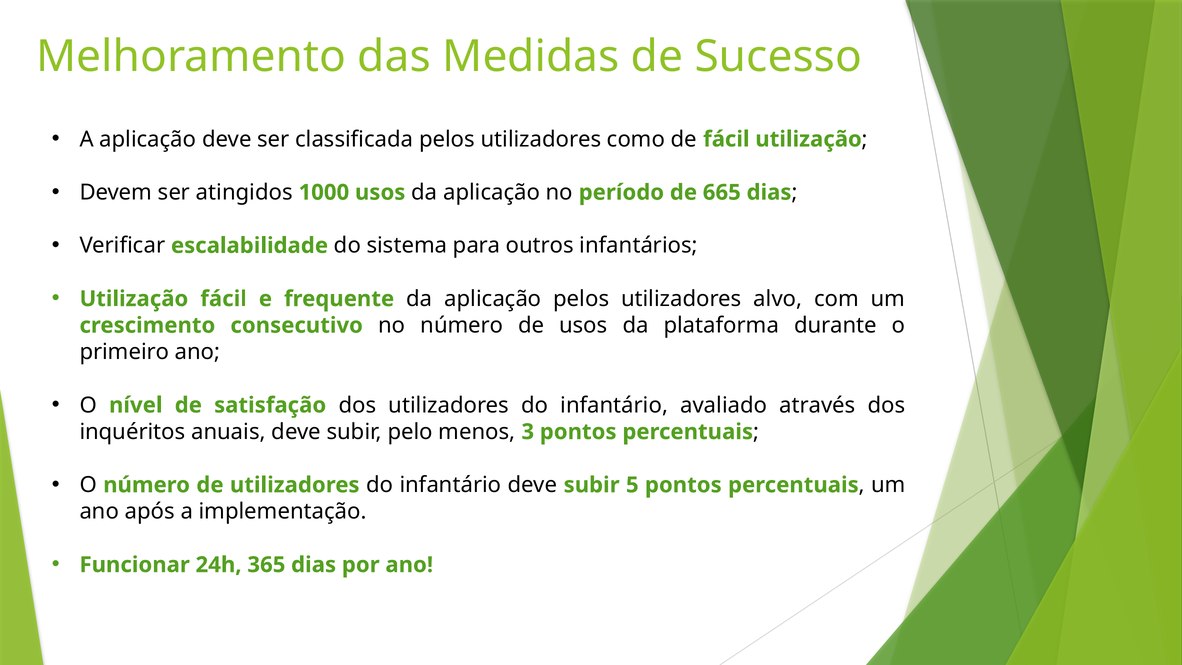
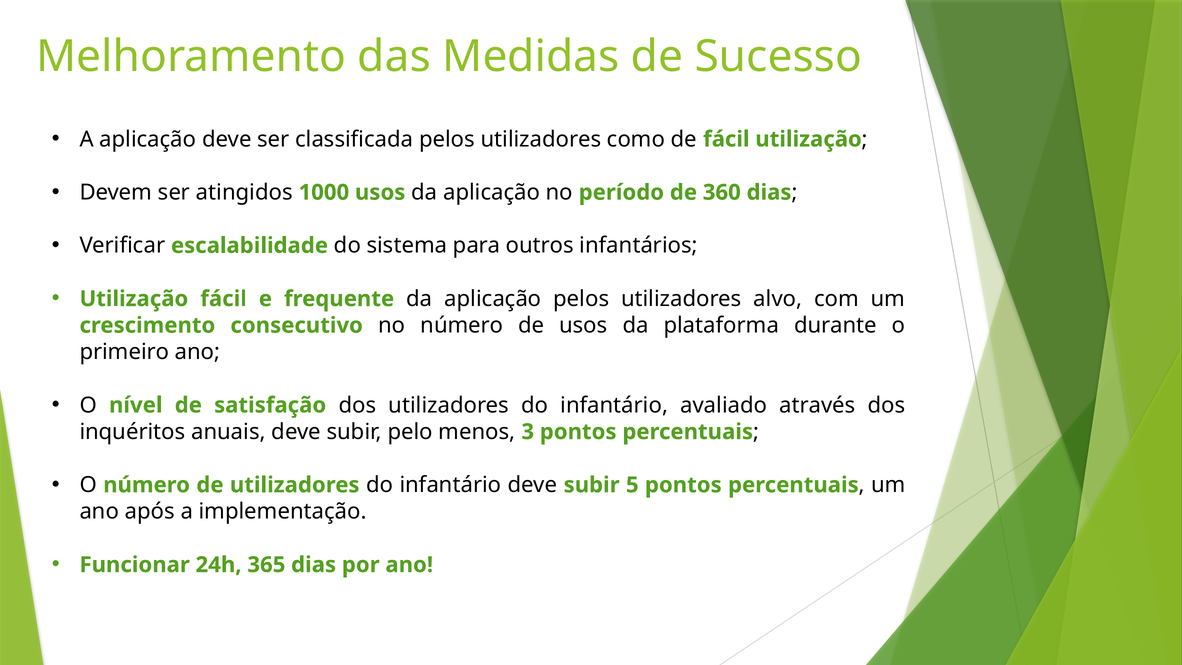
665: 665 -> 360
